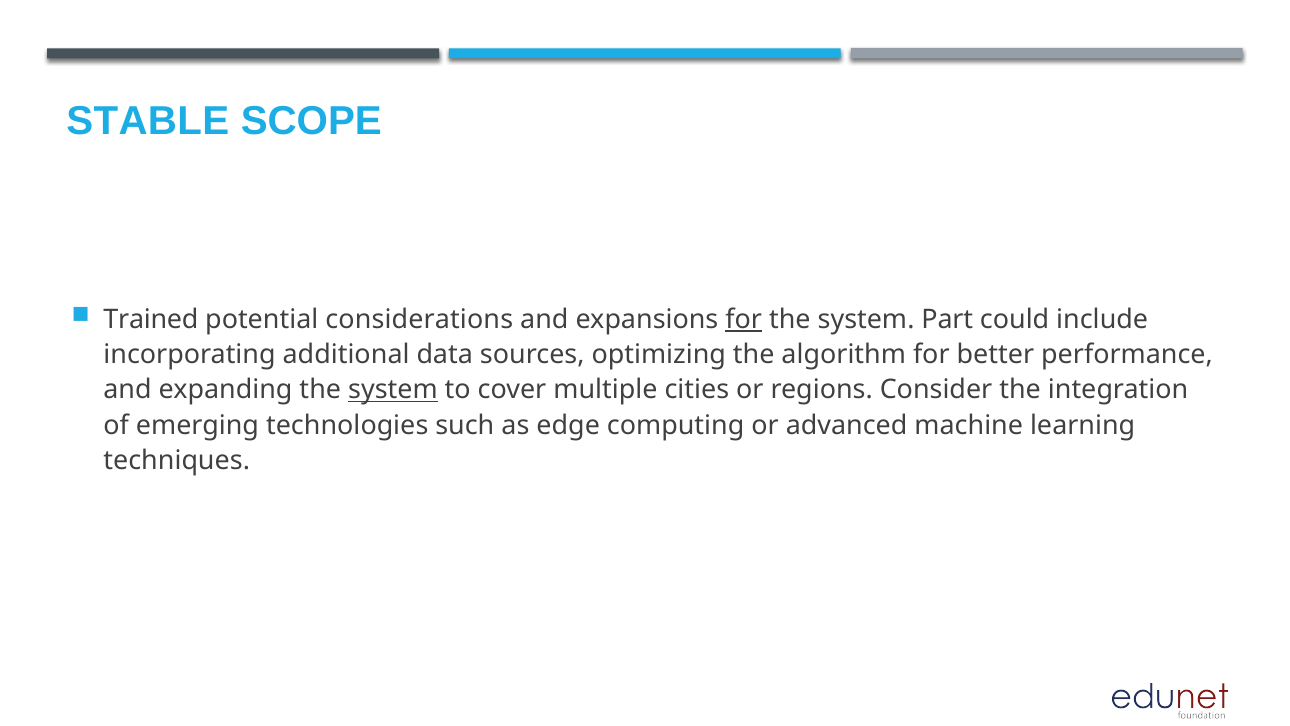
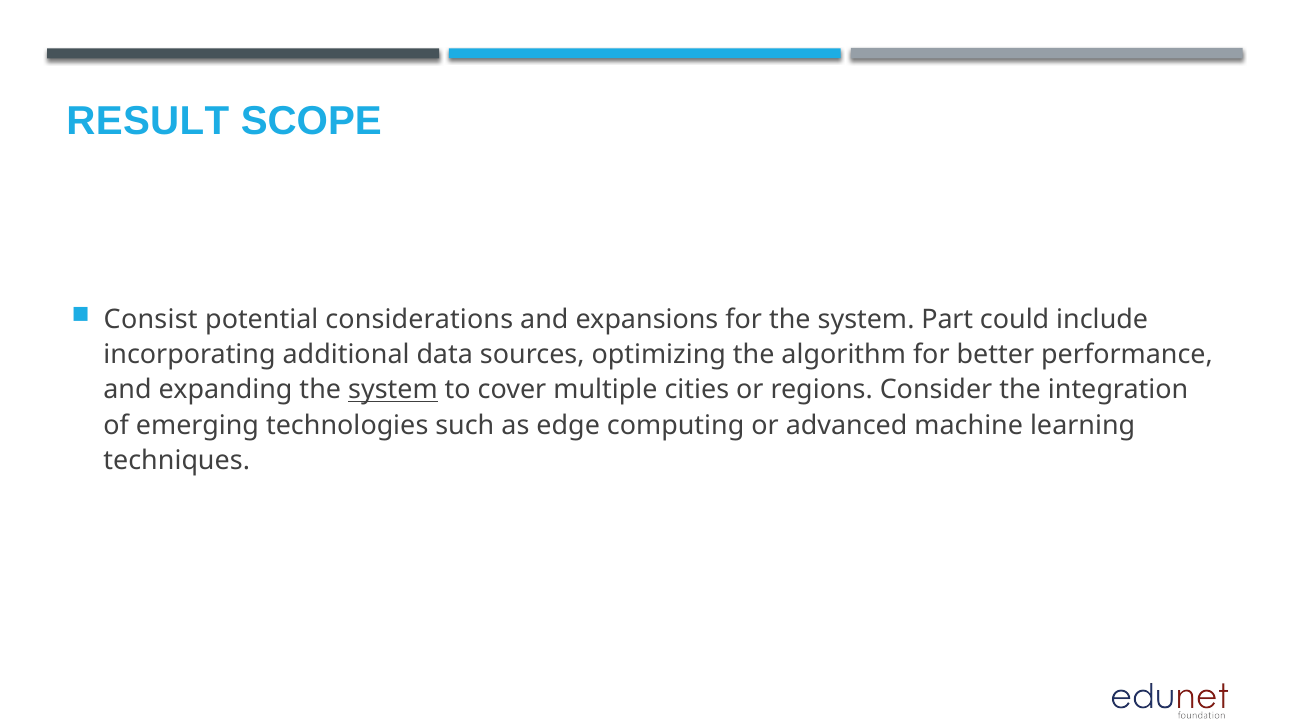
STABLE: STABLE -> RESULT
Trained: Trained -> Consist
for at (744, 319) underline: present -> none
